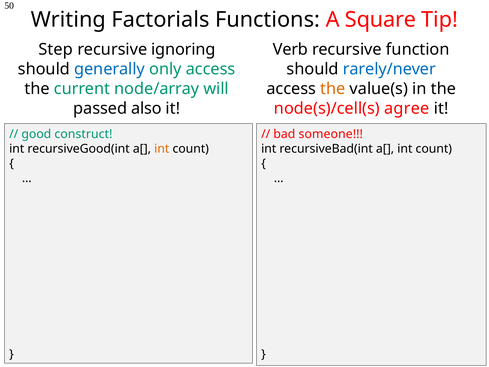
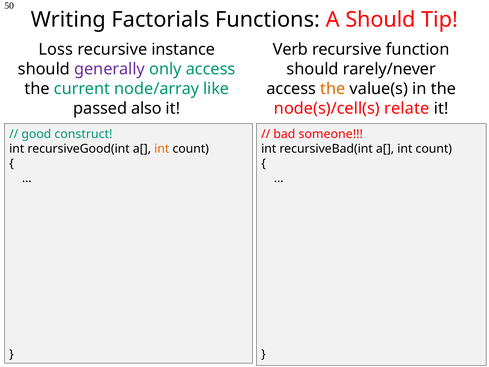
A Square: Square -> Should
Step: Step -> Loss
ignoring: ignoring -> instance
generally colour: blue -> purple
rarely/never colour: blue -> black
will: will -> like
agree: agree -> relate
